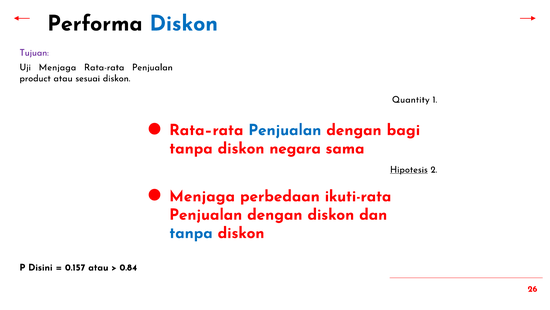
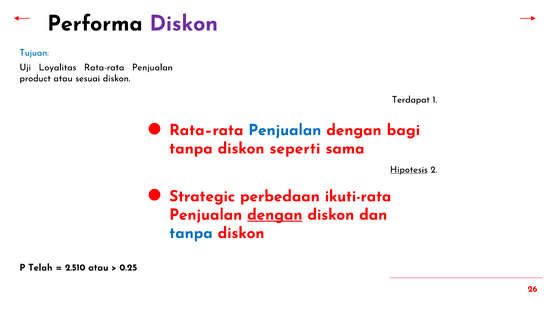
Diskon at (184, 23) colour: blue -> purple
Tujuan colour: purple -> blue
Uji Menjaga: Menjaga -> Loyalitas
Quantity: Quantity -> Terdapat
negara: negara -> seperti
Menjaga at (202, 196): Menjaga -> Strategic
dengan at (275, 214) underline: none -> present
Disini: Disini -> Telah
0.157: 0.157 -> 2.510
0.84: 0.84 -> 0.25
